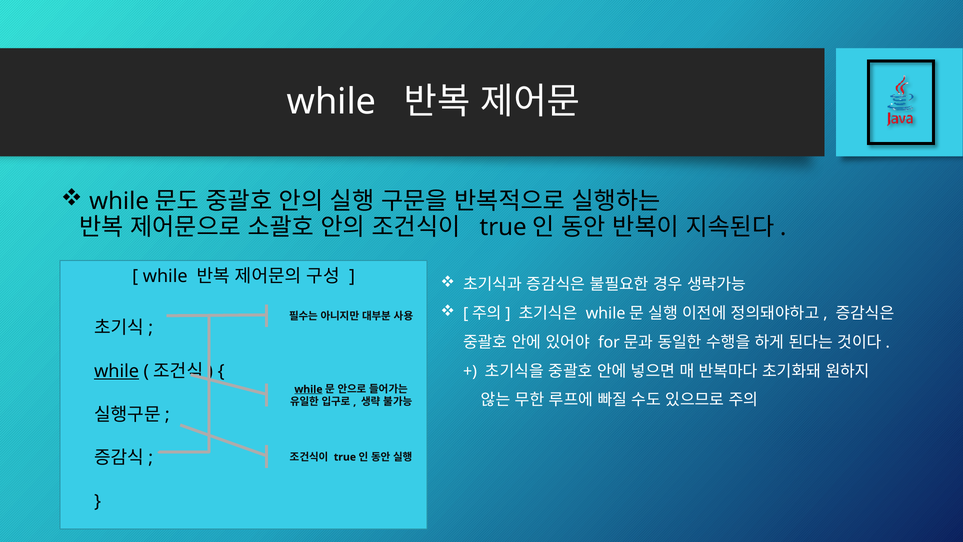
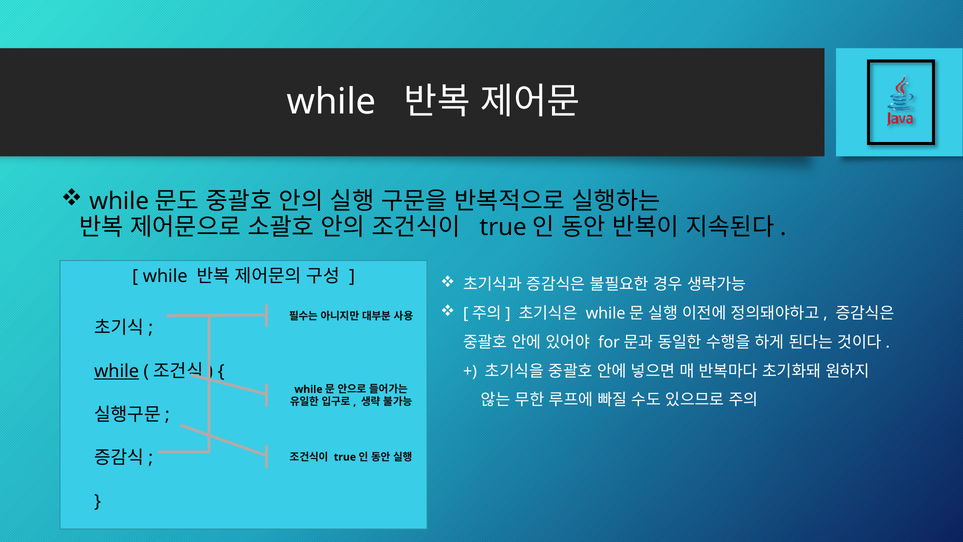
while at (308, 389) underline: present -> none
